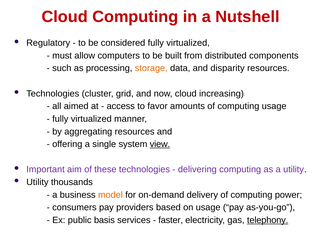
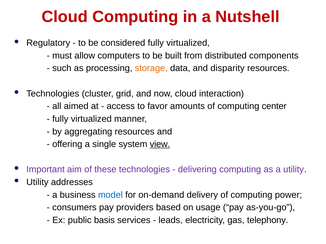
increasing: increasing -> interaction
computing usage: usage -> center
thousands: thousands -> addresses
model colour: orange -> blue
faster: faster -> leads
telephony underline: present -> none
